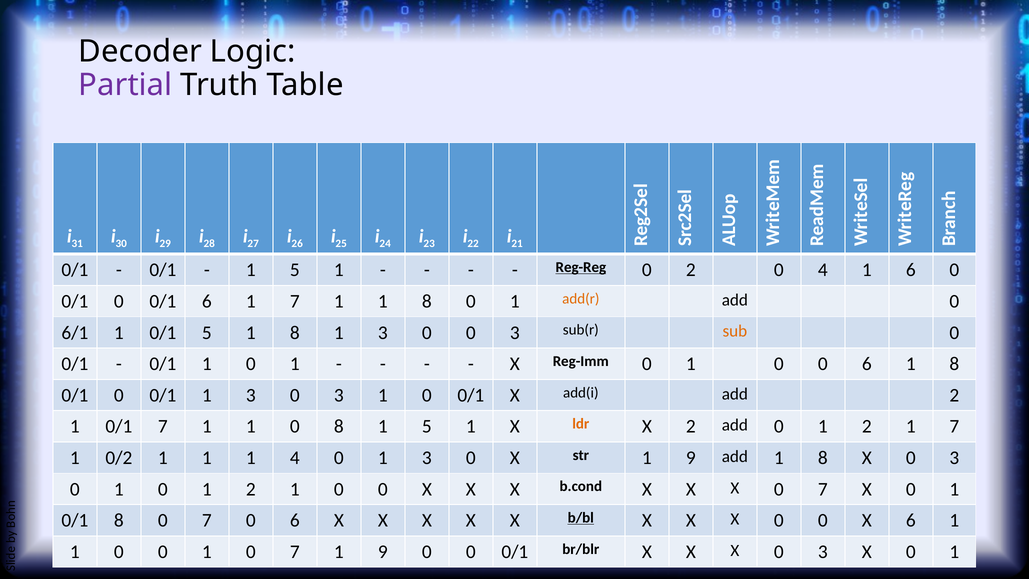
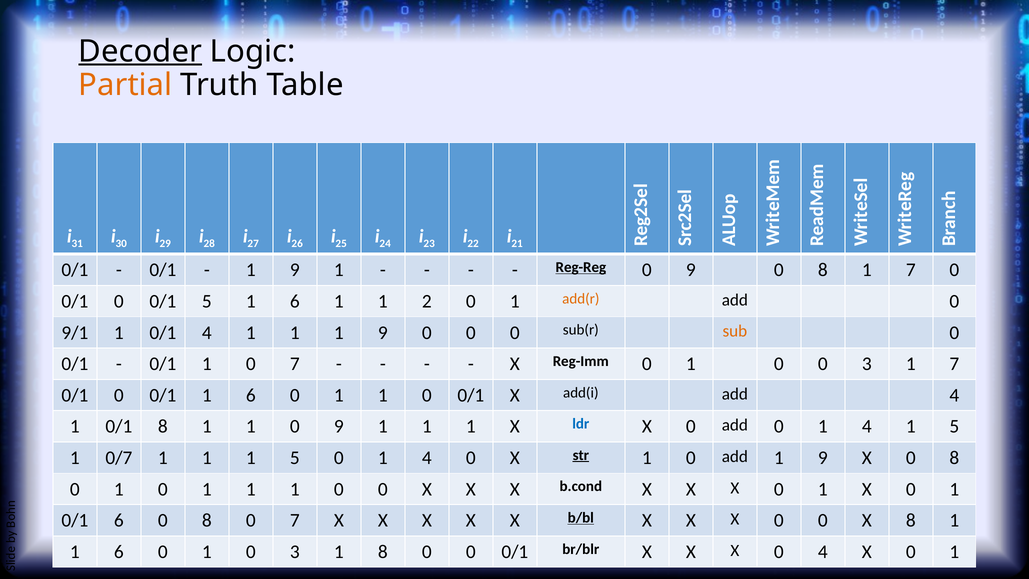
Decoder underline: none -> present
Partial colour: purple -> orange
5 at (295, 270): 5 -> 9
2 at (691, 270): 2 -> 9
4 at (823, 270): 4 -> 8
6 at (911, 270): 6 -> 7
0/1 6: 6 -> 5
7 at (295, 301): 7 -> 6
1 1 8: 8 -> 2
6/1: 6/1 -> 9/1
0/1 5: 5 -> 4
8 at (295, 333): 8 -> 1
3 at (383, 333): 3 -> 9
0 0 3: 3 -> 0
0/1 1 0 1: 1 -> 7
0 0 6: 6 -> 3
8 at (954, 364): 8 -> 7
0/1 1 3: 3 -> 6
3 at (339, 395): 3 -> 1
add 2: 2 -> 4
0/1 7: 7 -> 8
1 0 8: 8 -> 9
5 at (427, 426): 5 -> 1
ldr colour: orange -> blue
2 at (691, 426): 2 -> 0
add 0 1 2: 2 -> 4
7 at (954, 426): 7 -> 5
0/2: 0/2 -> 0/7
1 1 4: 4 -> 5
3 at (427, 458): 3 -> 4
str underline: none -> present
9 at (691, 458): 9 -> 0
add 1 8: 8 -> 9
3 at (954, 458): 3 -> 8
1 0 1 2: 2 -> 1
X X 0 7: 7 -> 1
0/1 8: 8 -> 6
7 at (207, 520): 7 -> 8
6 at (295, 520): 6 -> 7
X 6: 6 -> 8
0 at (119, 552): 0 -> 6
1 0 7: 7 -> 3
9 at (383, 552): 9 -> 8
X X 0 3: 3 -> 4
